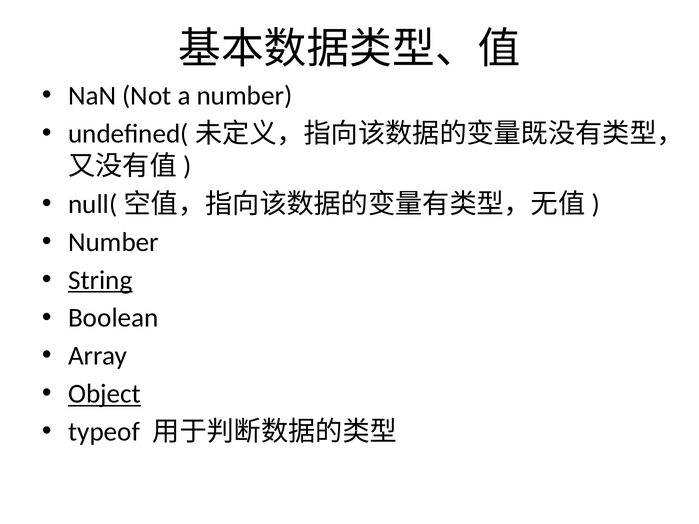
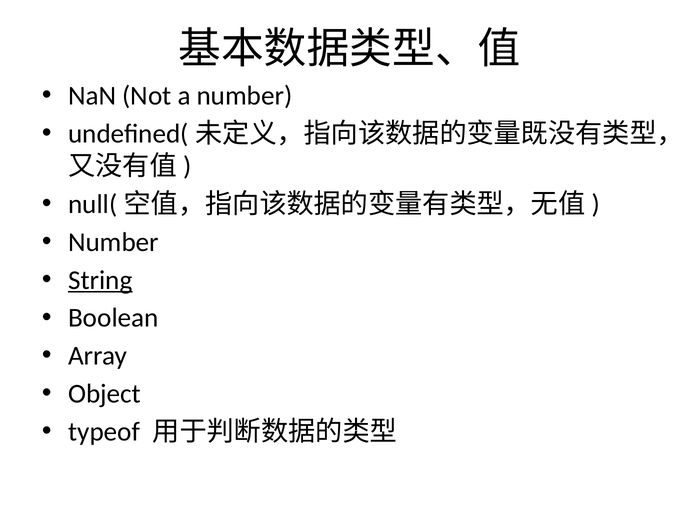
Object underline: present -> none
